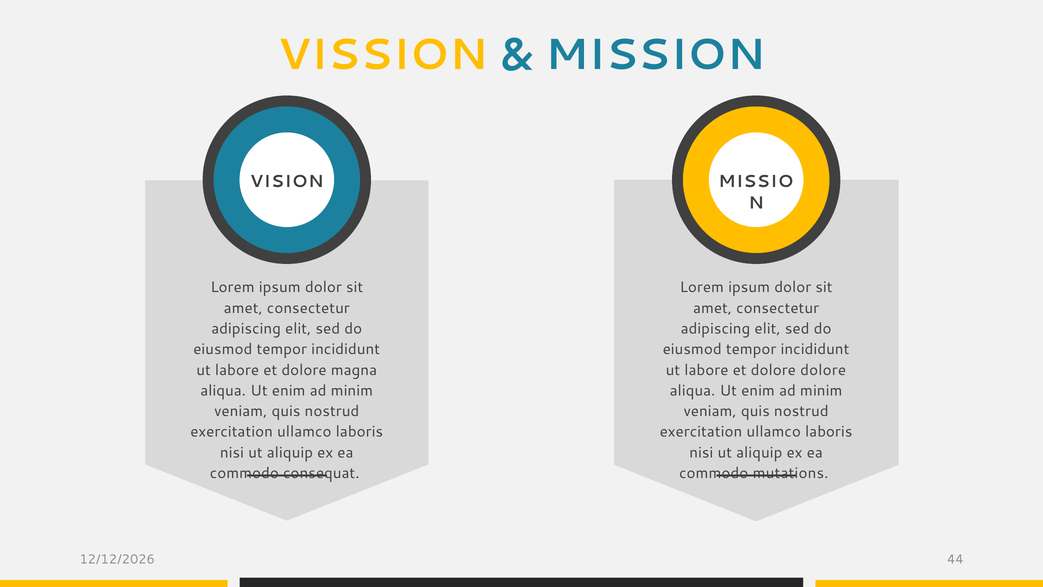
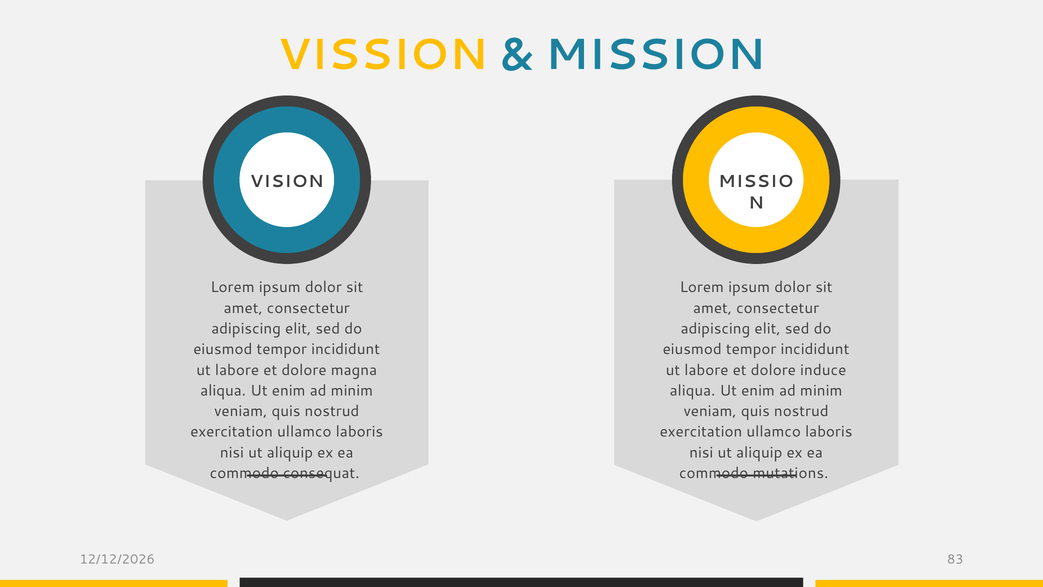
dolore dolore: dolore -> induce
44: 44 -> 83
